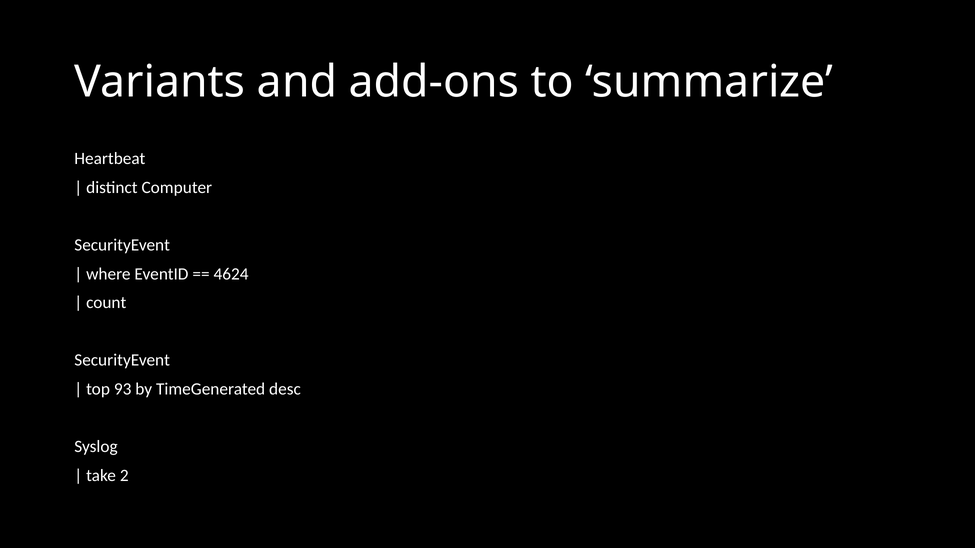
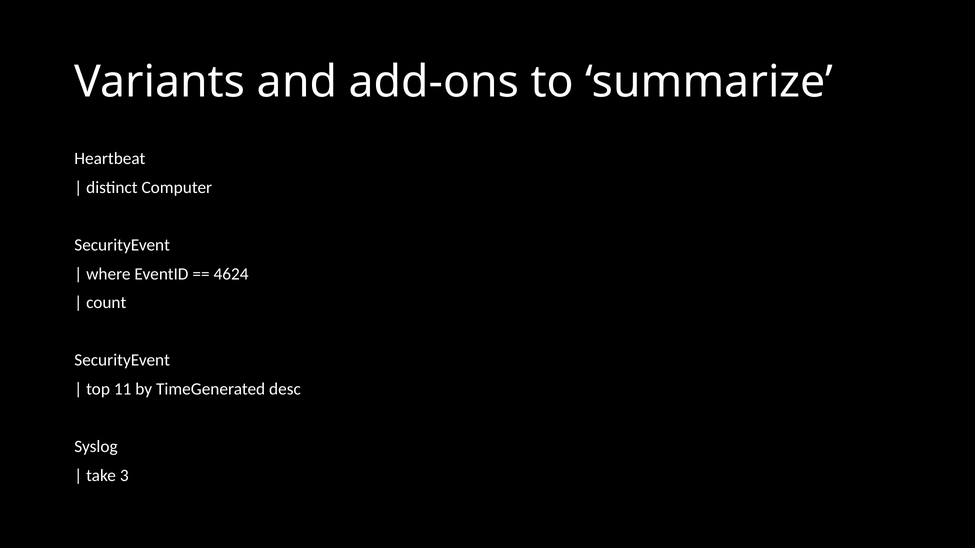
93: 93 -> 11
2: 2 -> 3
